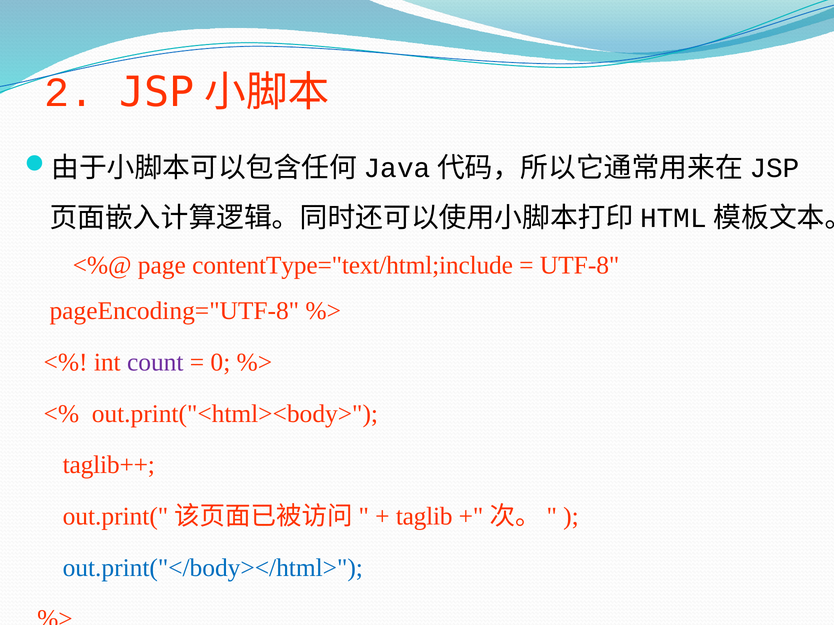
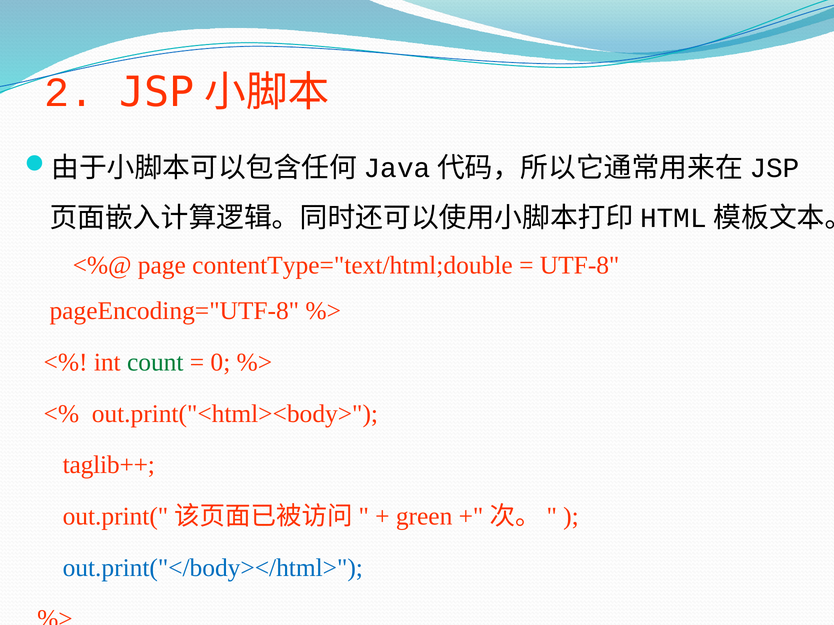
contentType="text/html;include: contentType="text/html;include -> contentType="text/html;double
count colour: purple -> green
taglib: taglib -> green
